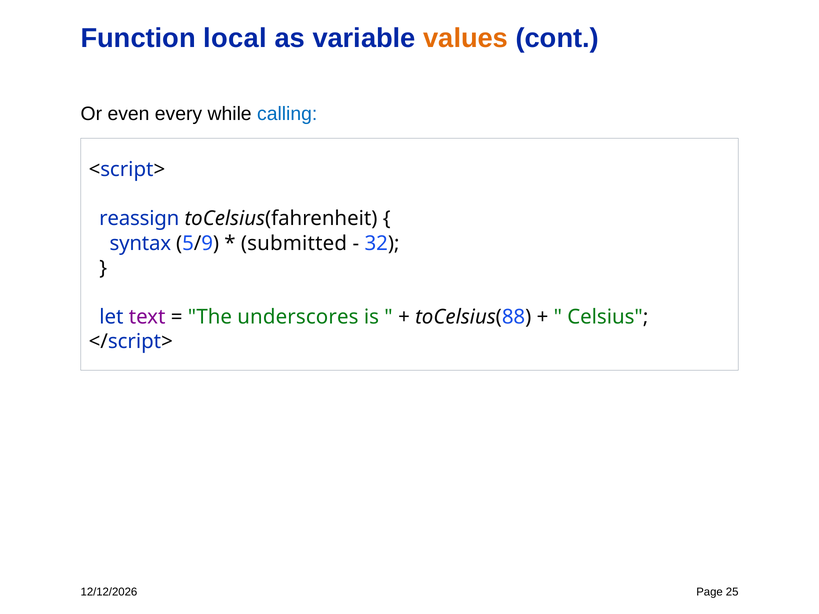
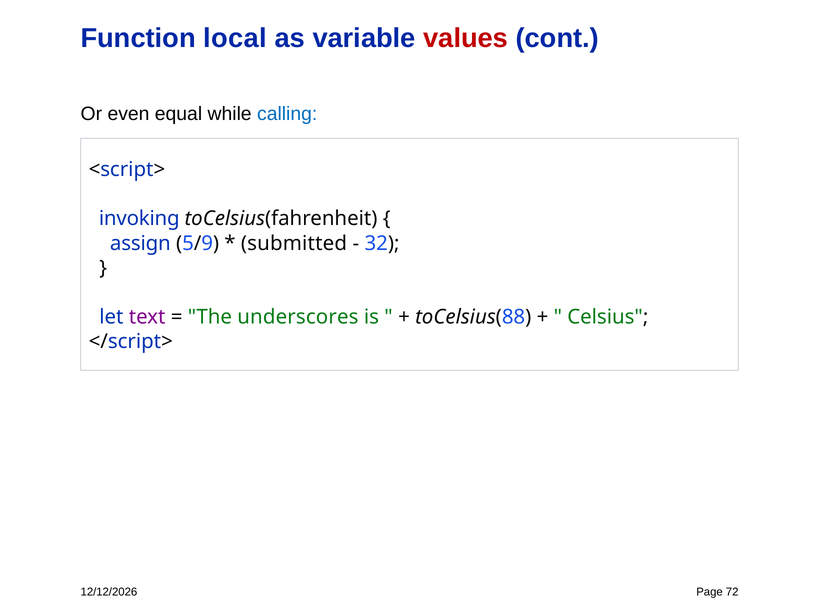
values colour: orange -> red
every: every -> equal
reassign: reassign -> invoking
syntax: syntax -> assign
25: 25 -> 72
